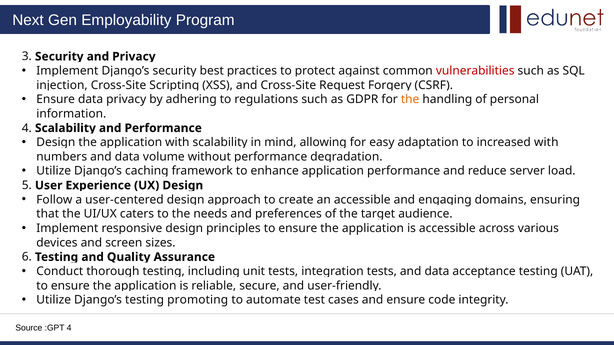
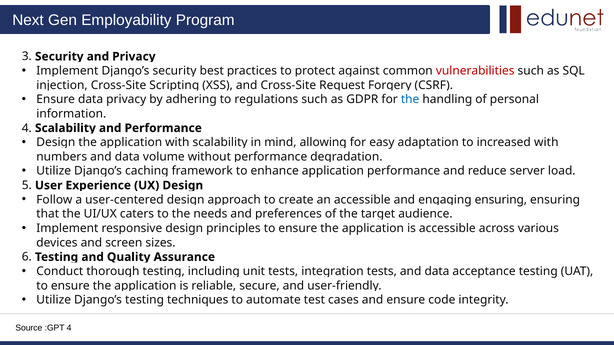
the at (410, 100) colour: orange -> blue
domains at (501, 200): domains -> ensuring
promoting: promoting -> techniques
